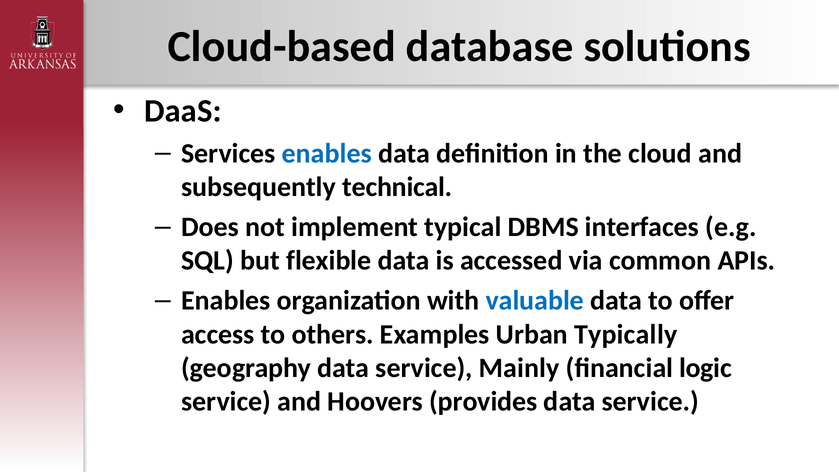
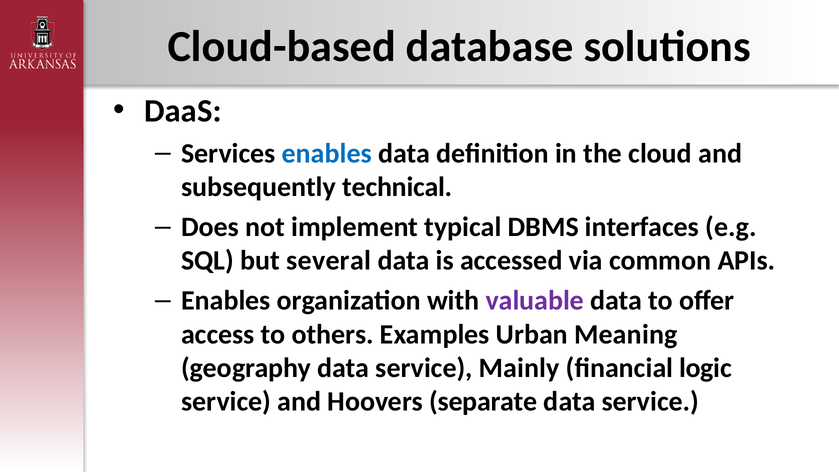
flexible: flexible -> several
valuable colour: blue -> purple
Typically: Typically -> Meaning
provides: provides -> separate
